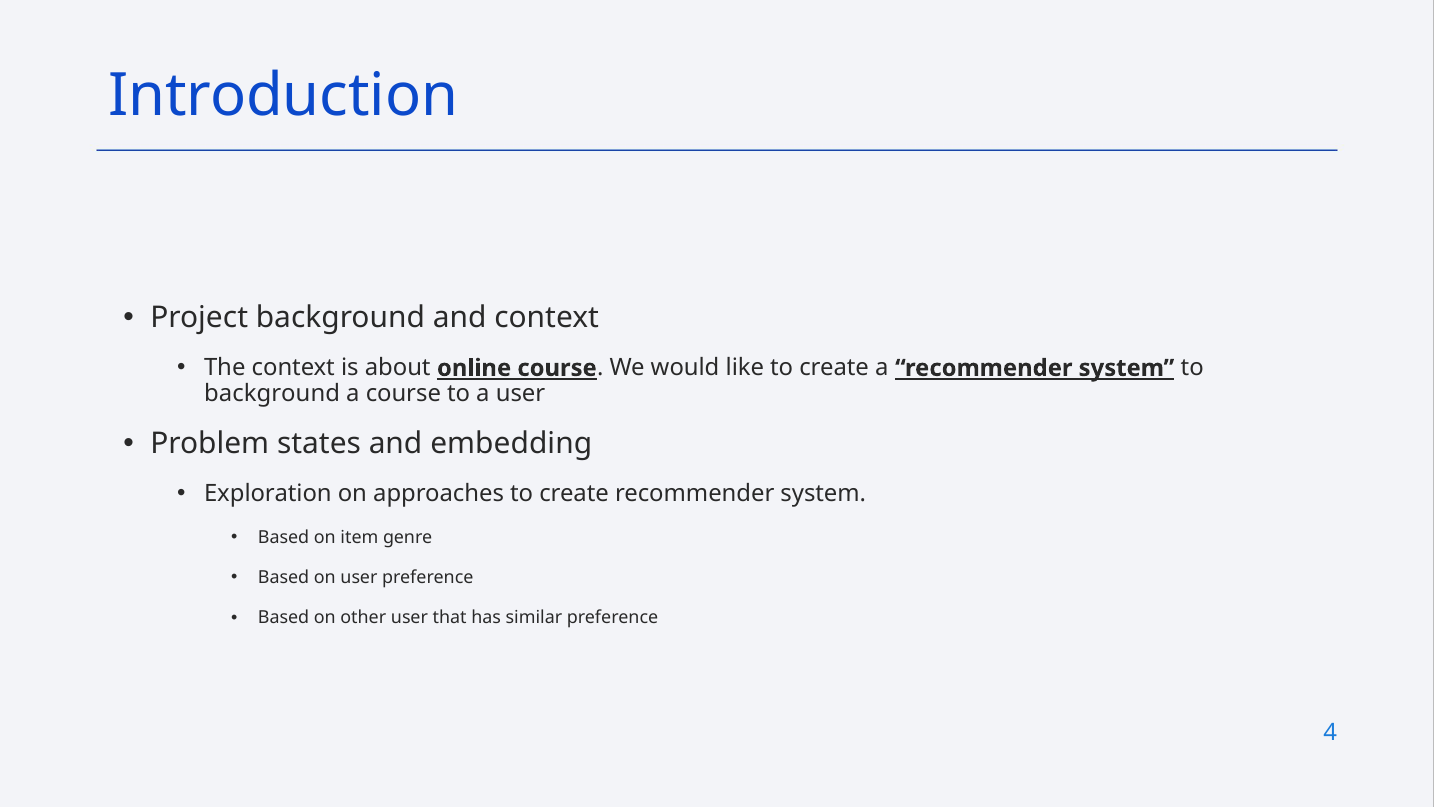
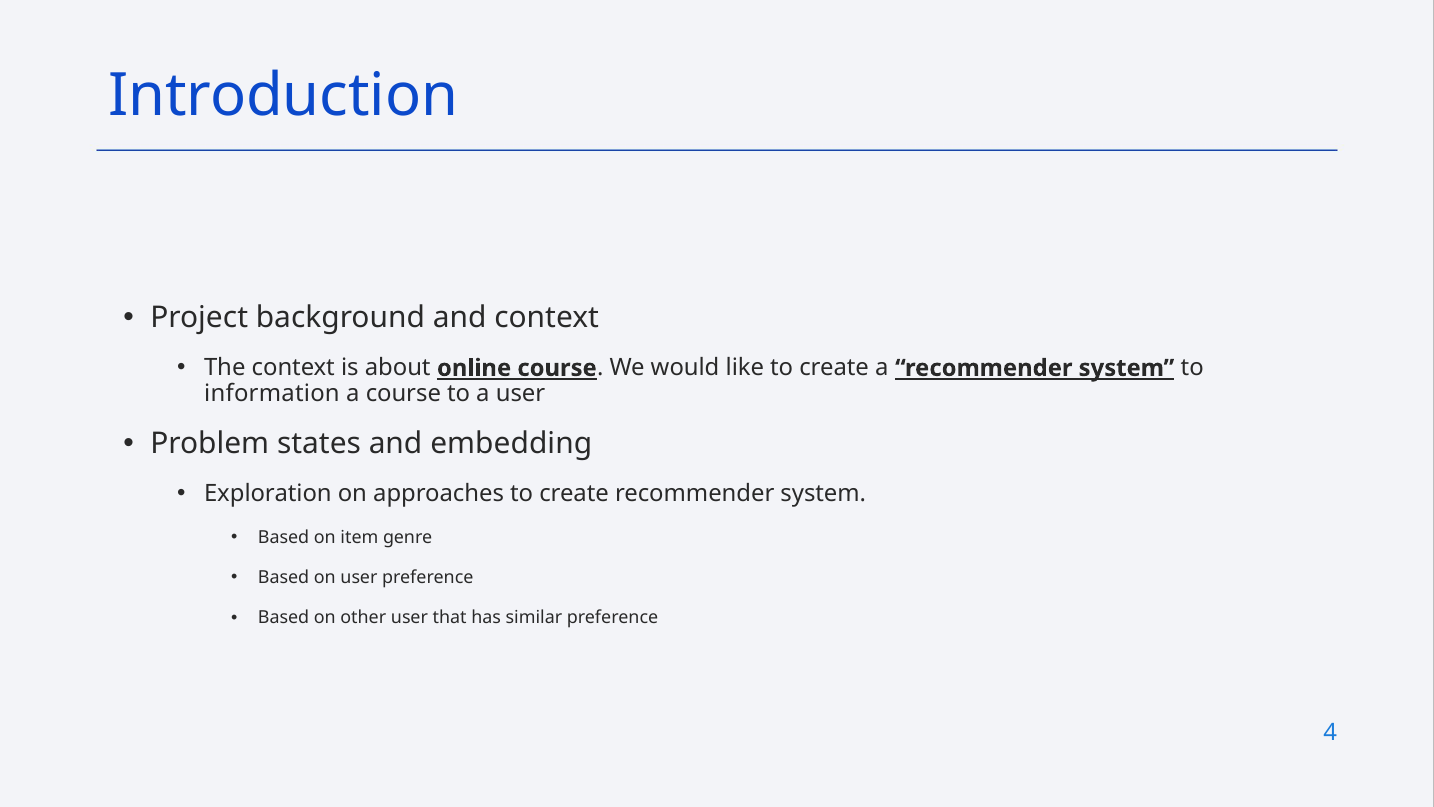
background at (272, 394): background -> information
